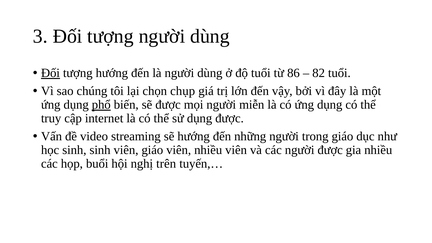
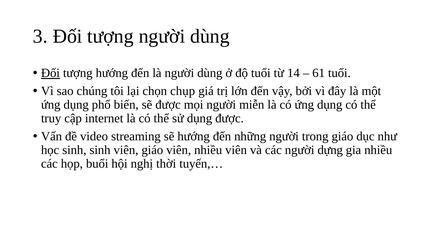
86: 86 -> 14
82: 82 -> 61
phổ underline: present -> none
người được: được -> dựng
trên: trên -> thời
